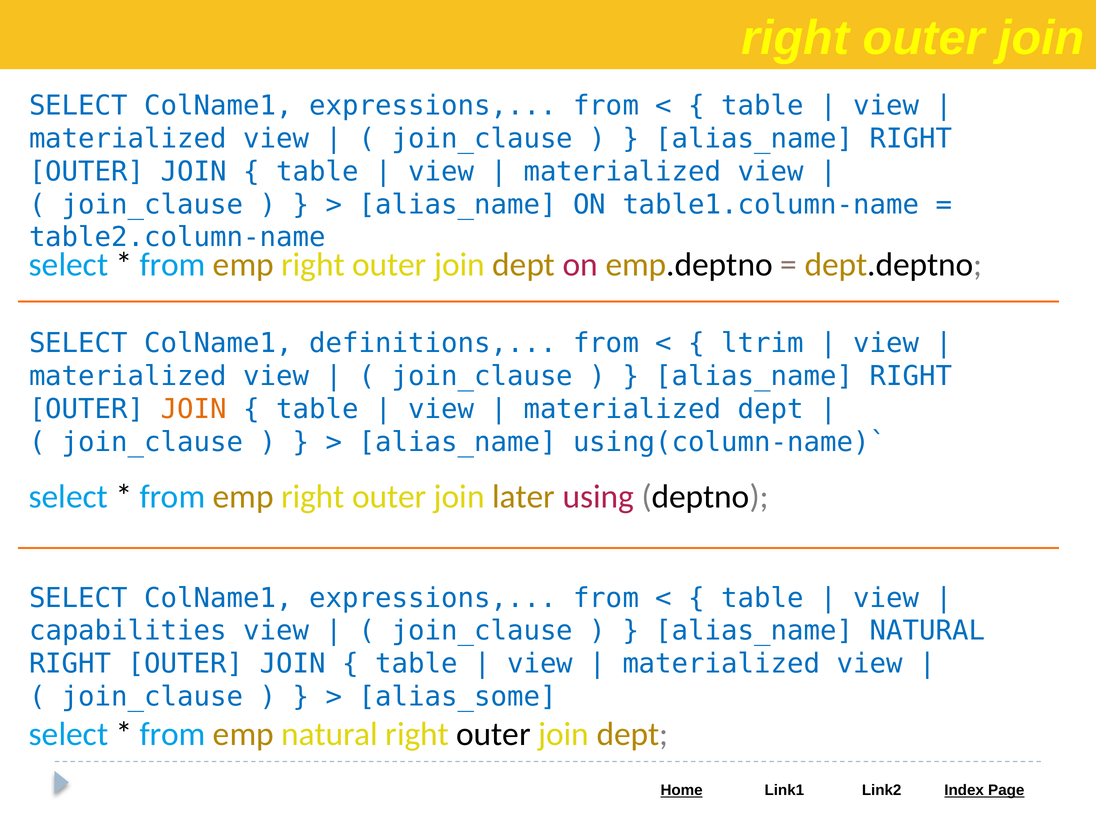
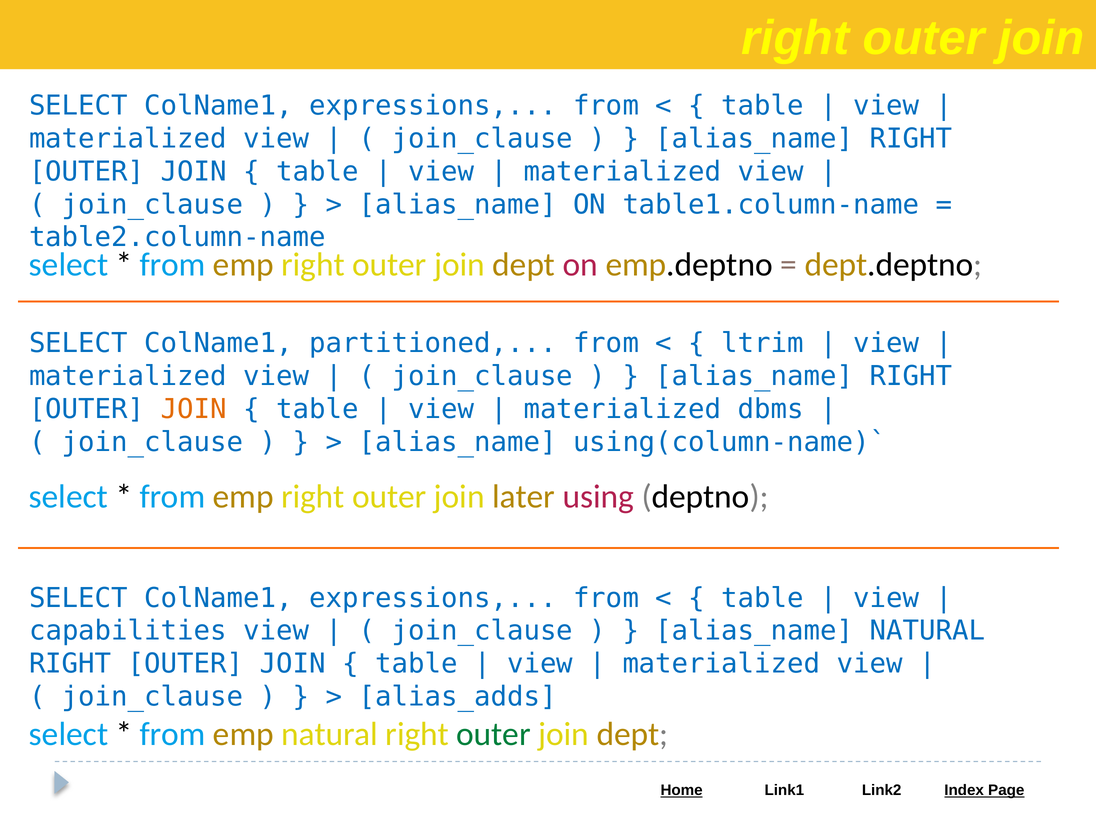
definitions: definitions -> partitioned
materialized dept: dept -> dbms
alias_some: alias_some -> alias_adds
outer at (494, 734) colour: black -> green
